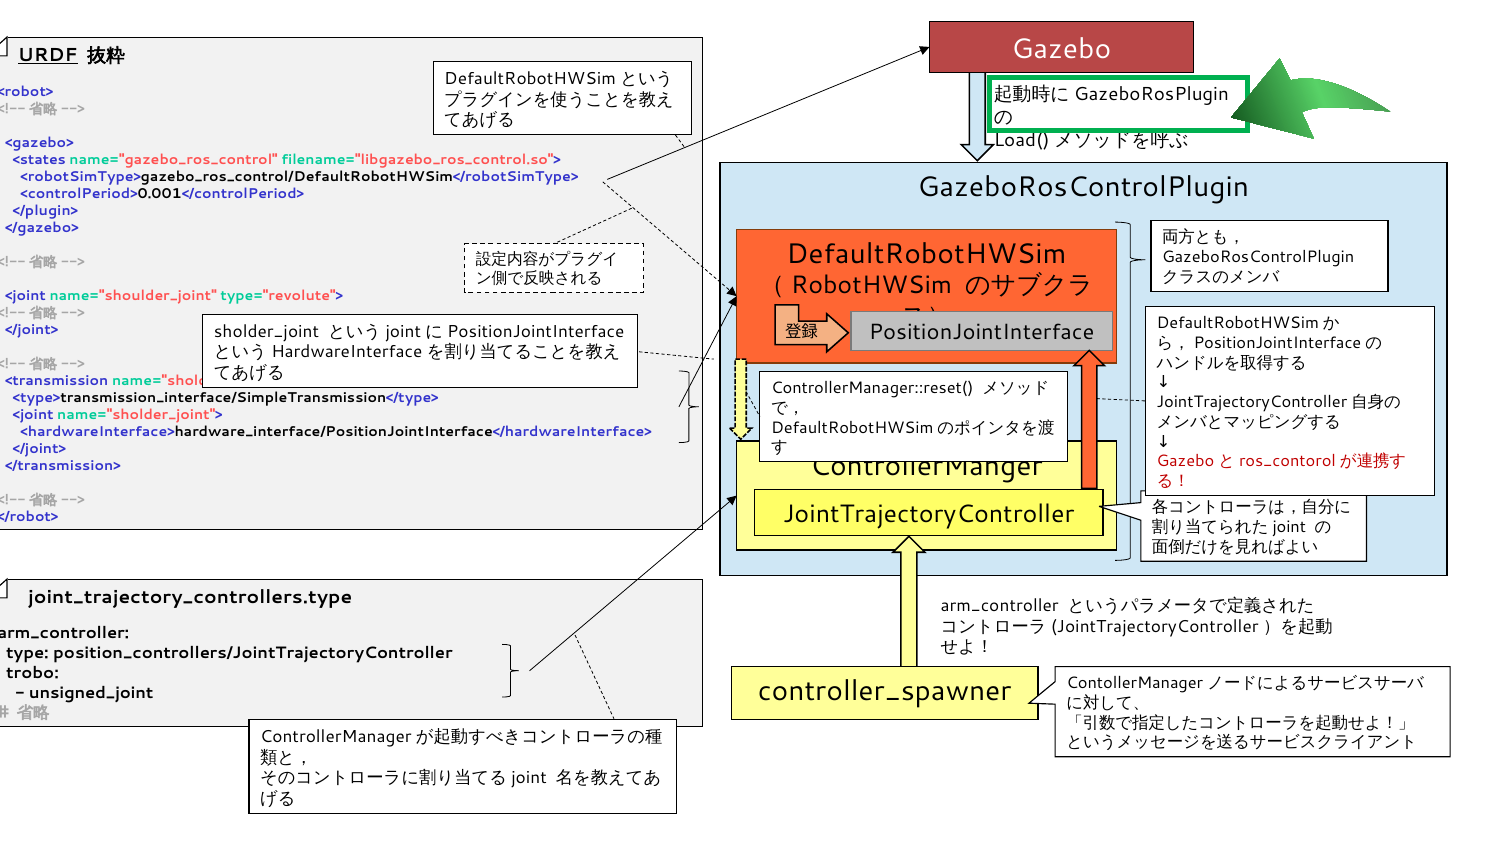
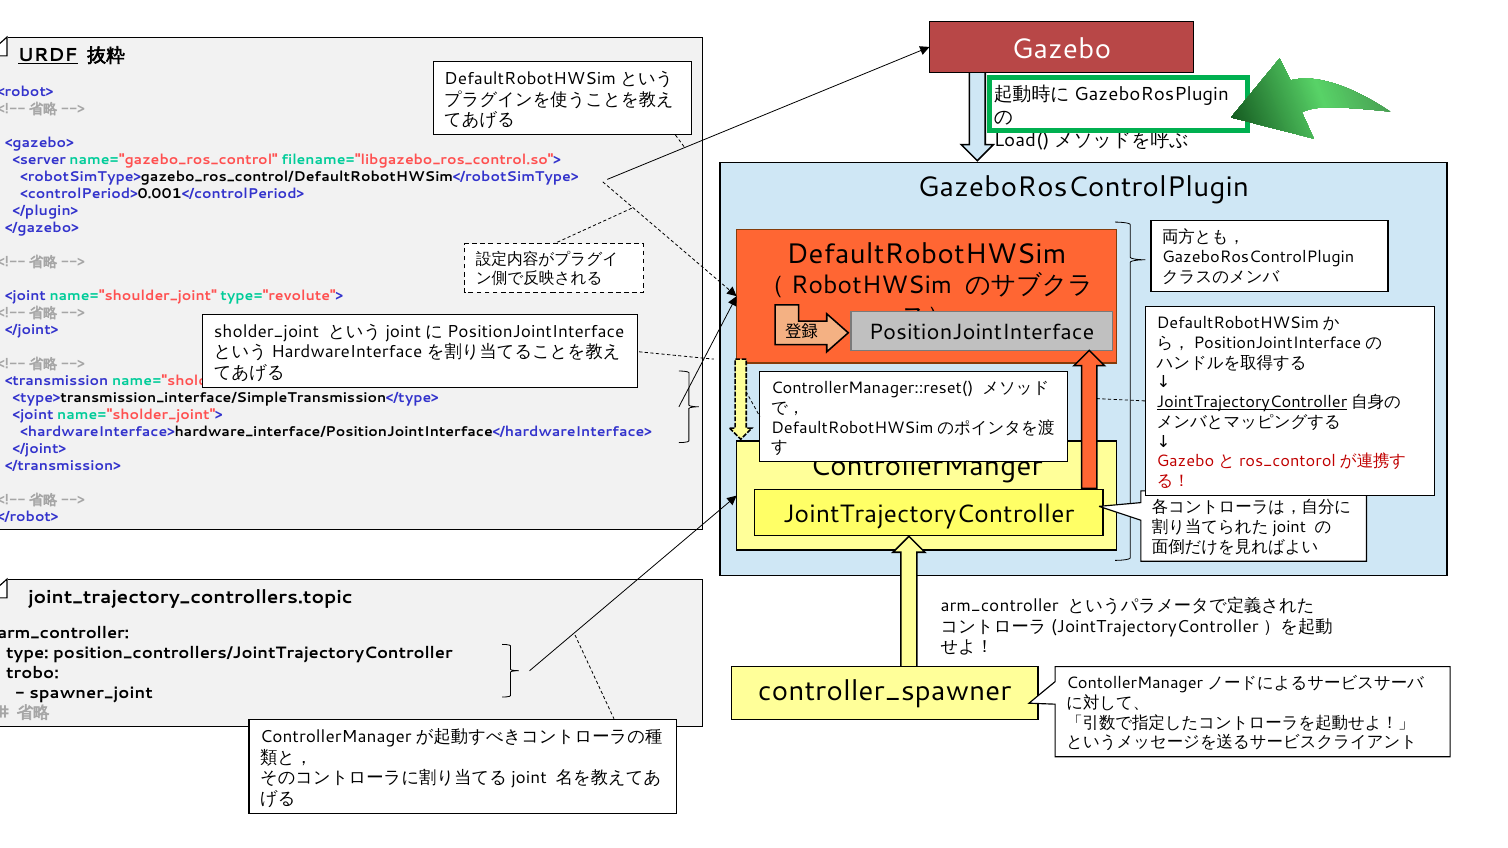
<states: <states -> <server
JointTrajectoryController at (1252, 402) underline: none -> present
joint_trajectory_controllers.type: joint_trajectory_controllers.type -> joint_trajectory_controllers.topic
unsigned_joint: unsigned_joint -> spawner_joint
